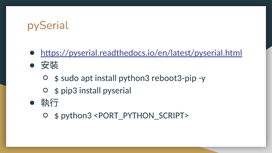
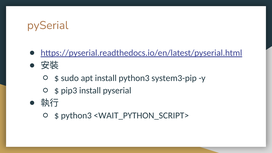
reboot3-pip: reboot3-pip -> system3-pip
<PORT_PYTHON_SCRIPT>: <PORT_PYTHON_SCRIPT> -> <WAIT_PYTHON_SCRIPT>
